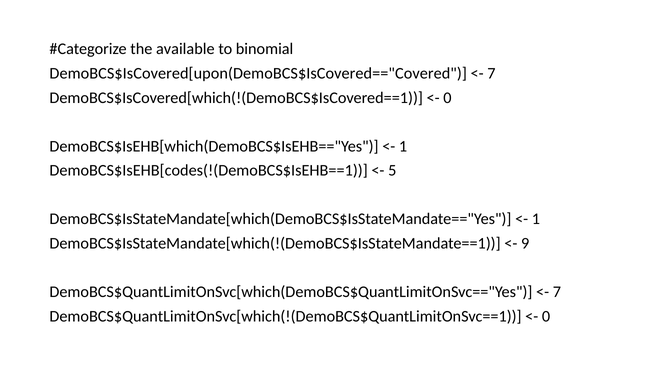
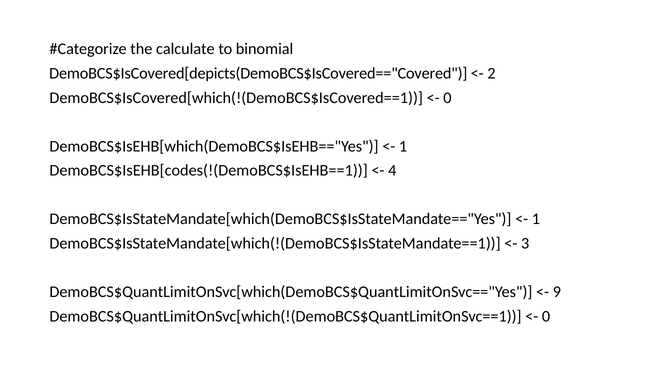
available: available -> calculate
DemoBCS$IsCovered[upon(DemoBCS$IsCovered=="Covered: DemoBCS$IsCovered[upon(DemoBCS$IsCovered=="Covered -> DemoBCS$IsCovered[depicts(DemoBCS$IsCovered=="Covered
7 at (491, 73): 7 -> 2
5: 5 -> 4
9: 9 -> 3
7 at (557, 292): 7 -> 9
